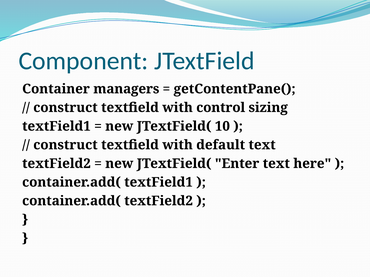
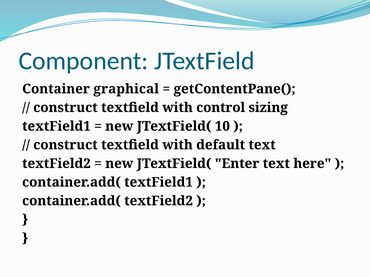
managers: managers -> graphical
